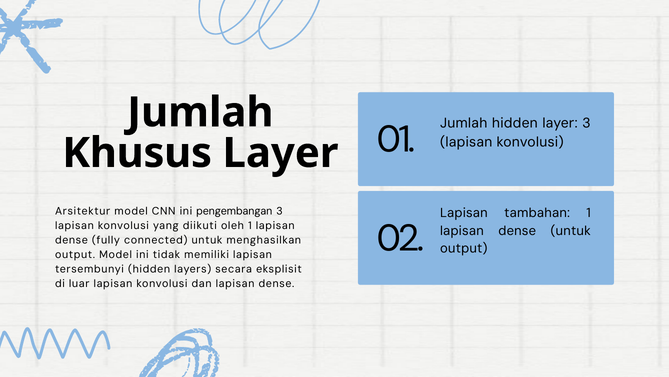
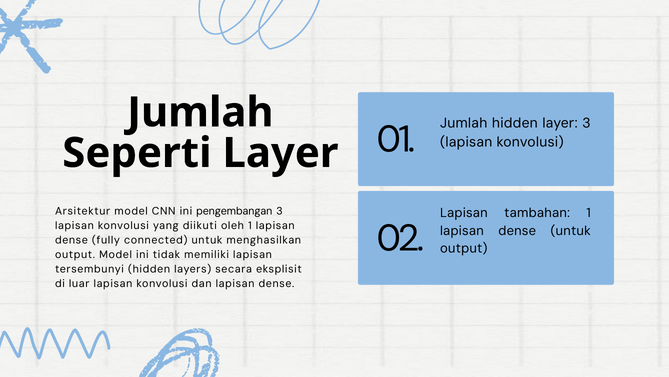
Khusus: Khusus -> Seperti
